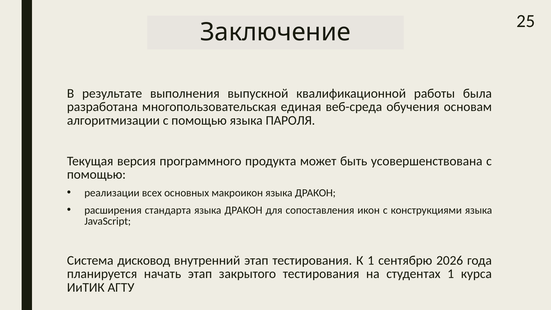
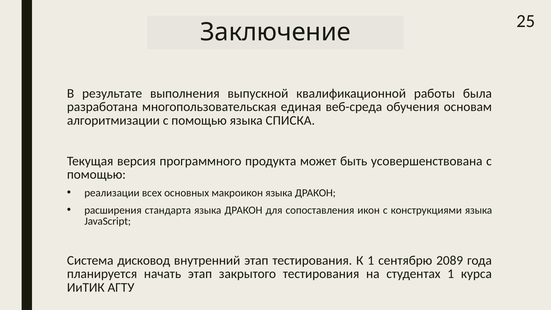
ПАРОЛЯ: ПАРОЛЯ -> СПИСКА
2026: 2026 -> 2089
